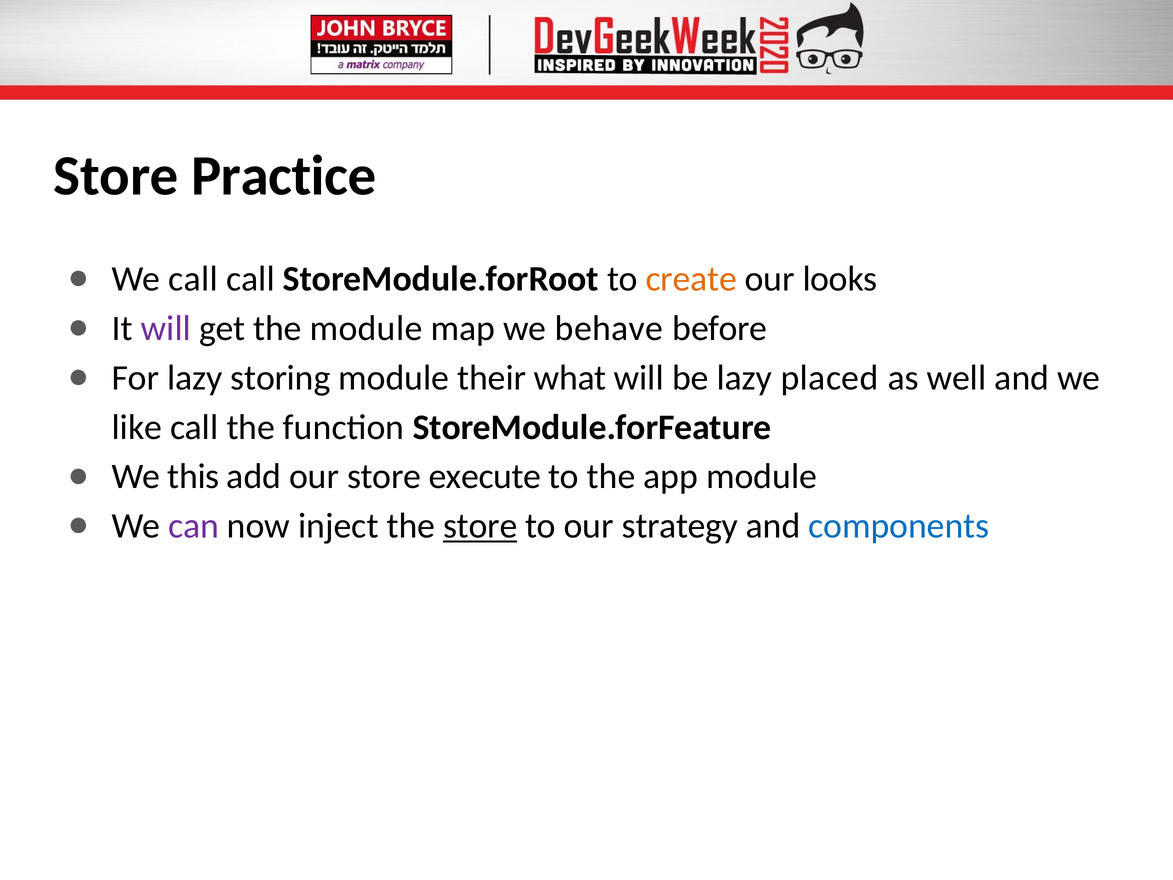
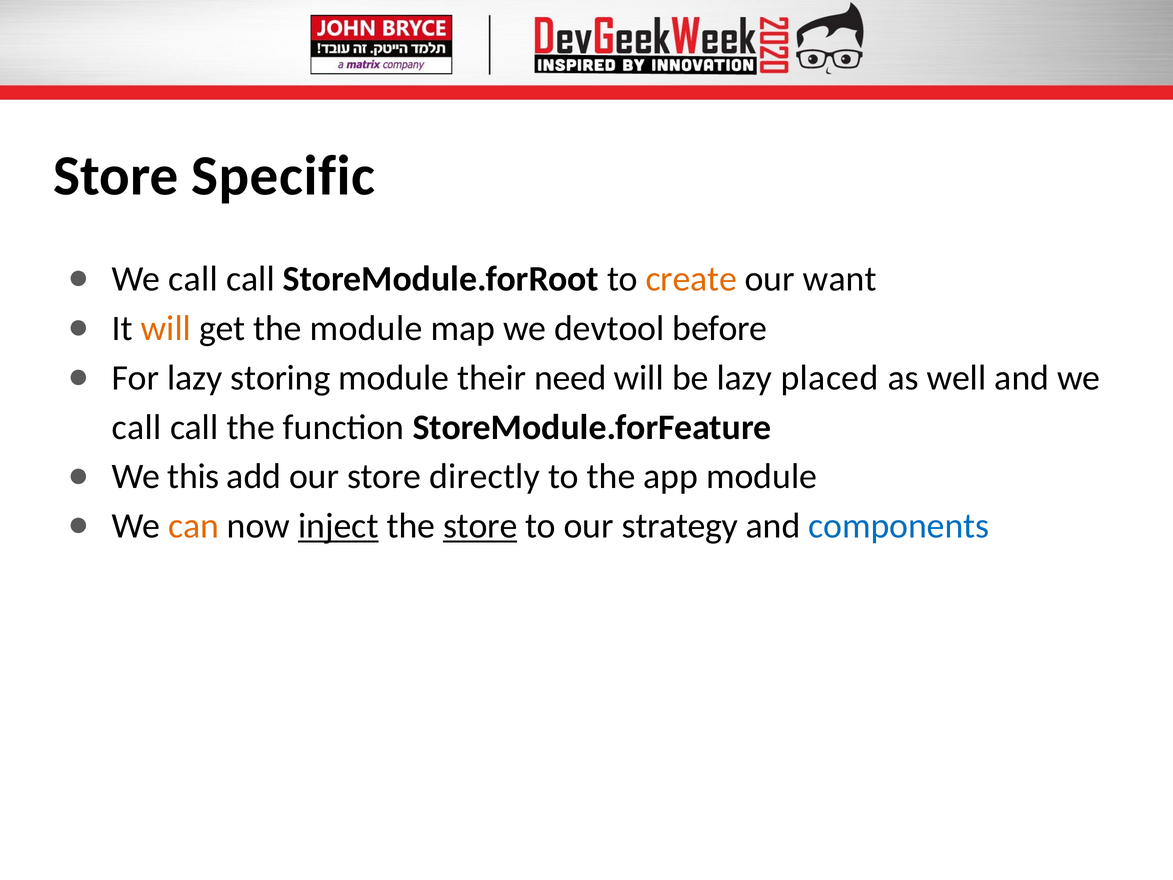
Practice: Practice -> Specific
looks: looks -> want
will at (166, 328) colour: purple -> orange
behave: behave -> devtool
what: what -> need
like at (137, 427): like -> call
execute: execute -> directly
can colour: purple -> orange
inject underline: none -> present
